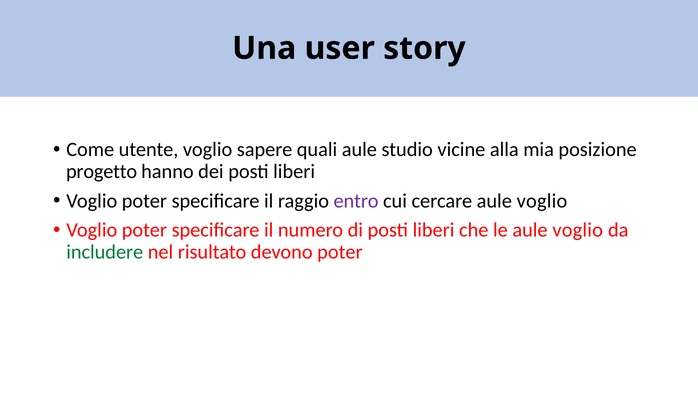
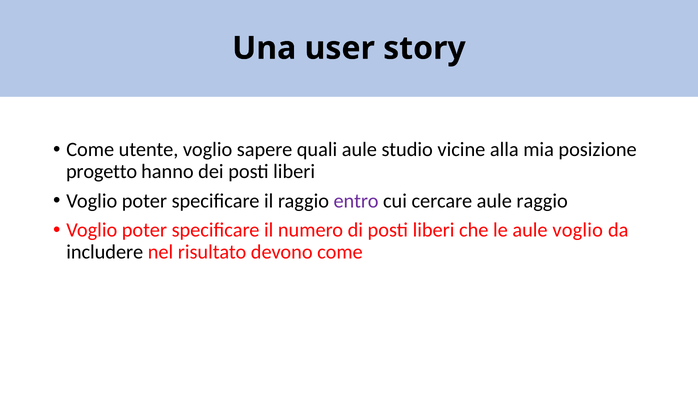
cercare aule voglio: voglio -> raggio
includere colour: green -> black
devono poter: poter -> come
